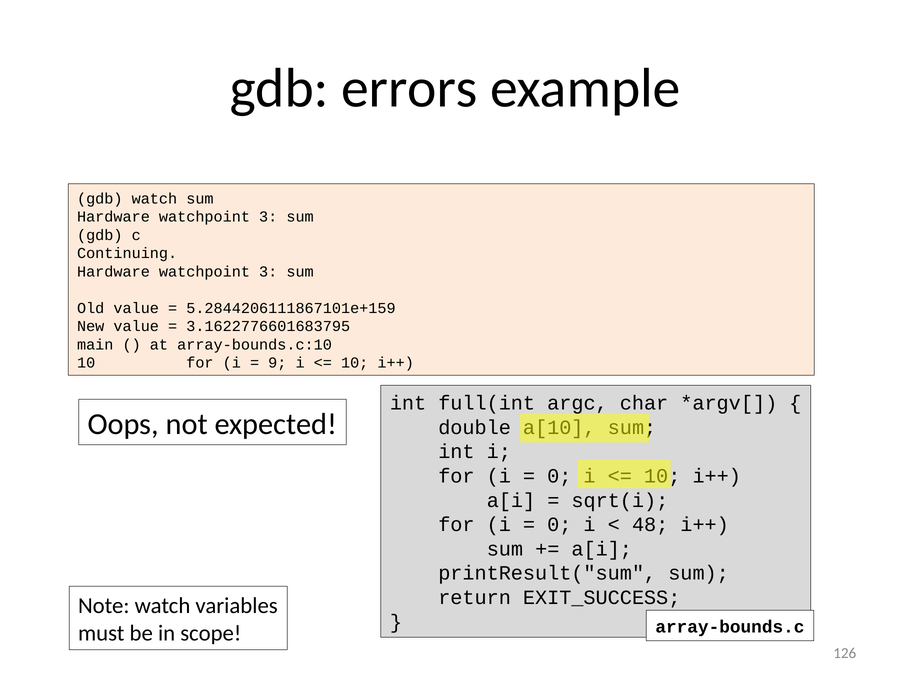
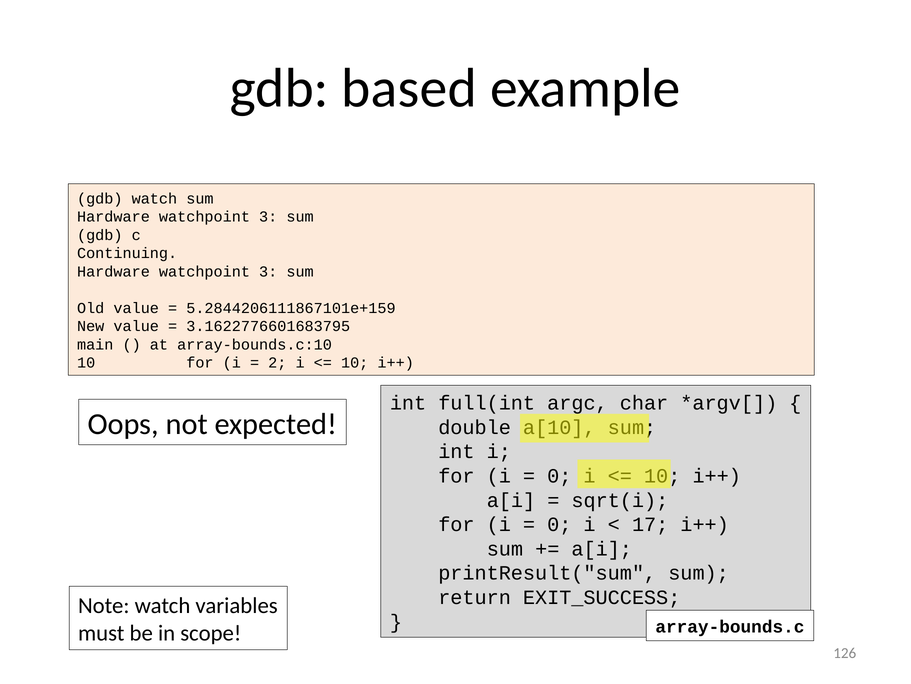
errors: errors -> based
9: 9 -> 2
48: 48 -> 17
